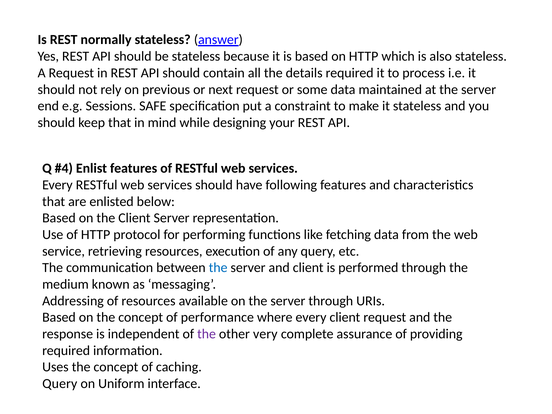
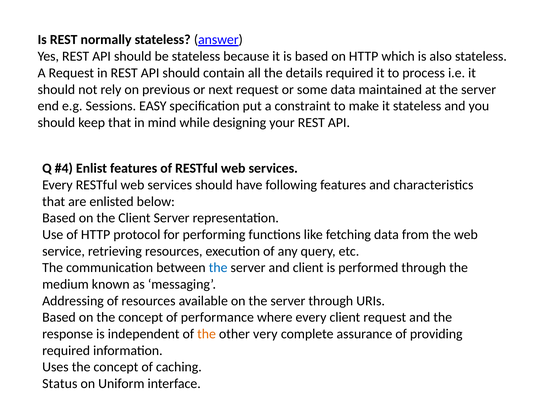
SAFE: SAFE -> EASY
the at (207, 334) colour: purple -> orange
Query at (60, 384): Query -> Status
